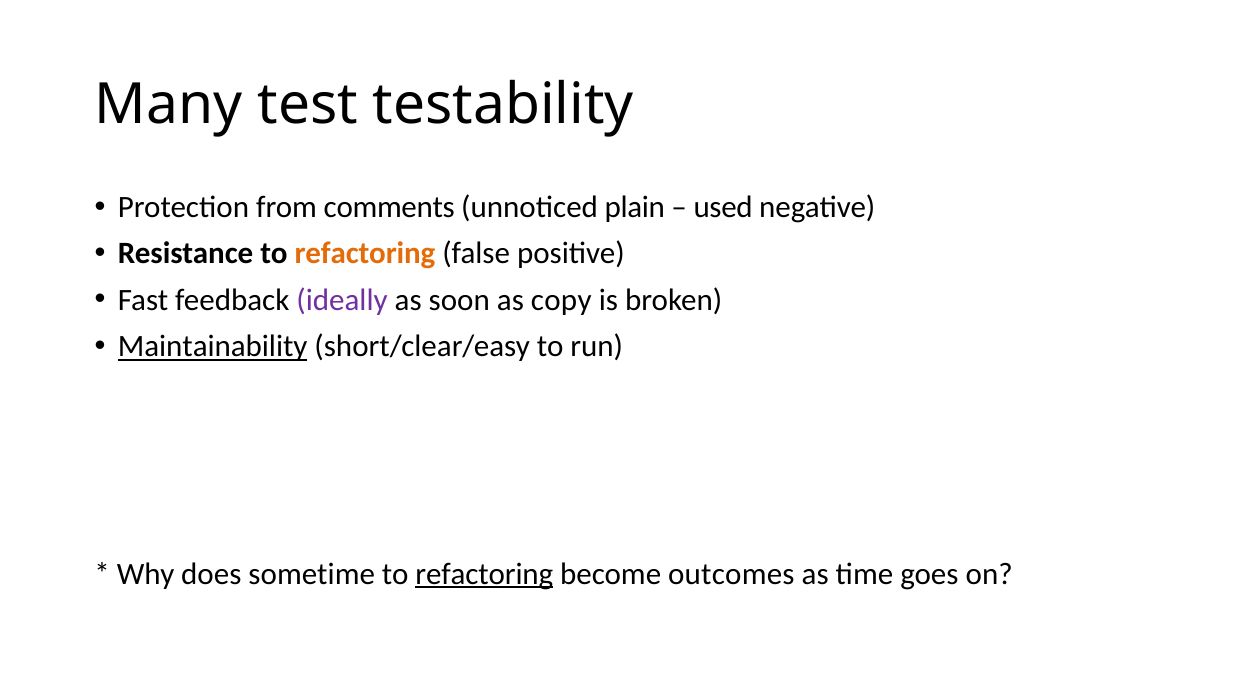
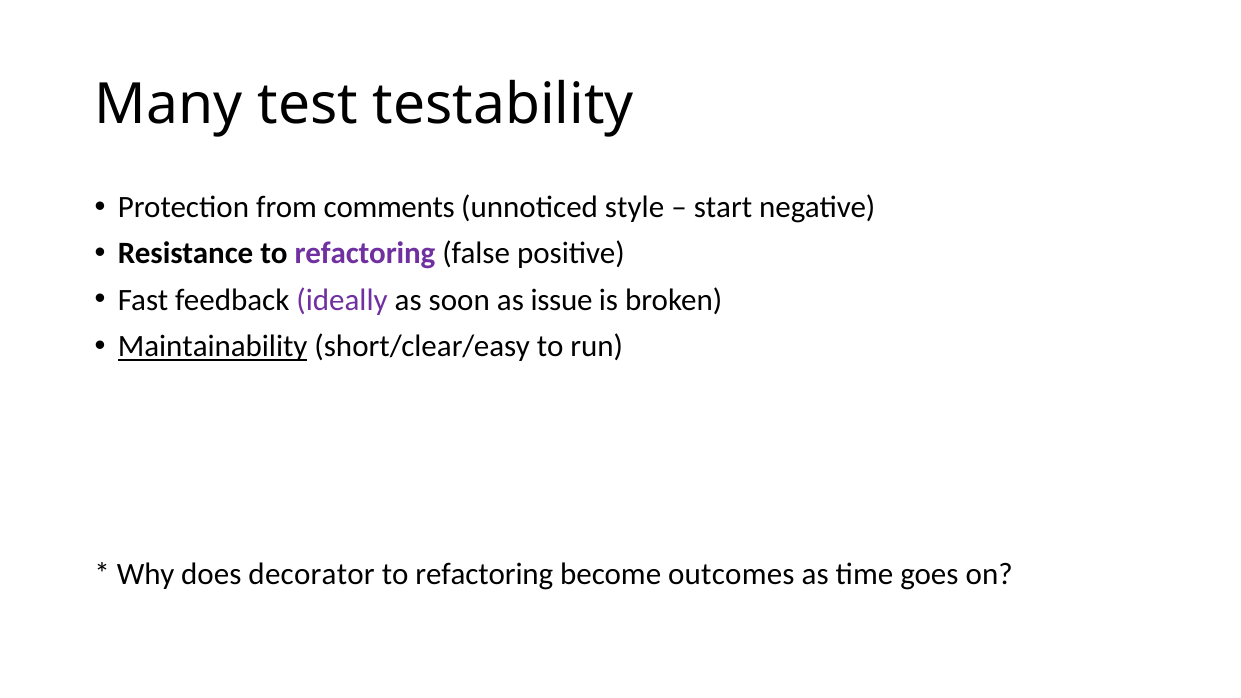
plain: plain -> style
used: used -> start
refactoring at (365, 253) colour: orange -> purple
copy: copy -> issue
sometime: sometime -> decorator
refactoring at (484, 574) underline: present -> none
